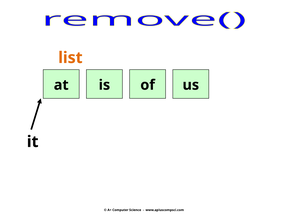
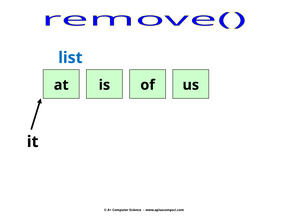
list colour: orange -> blue
